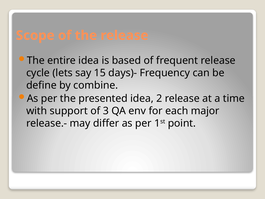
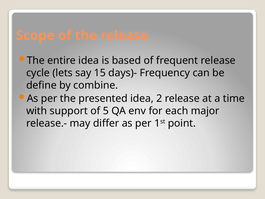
3: 3 -> 5
